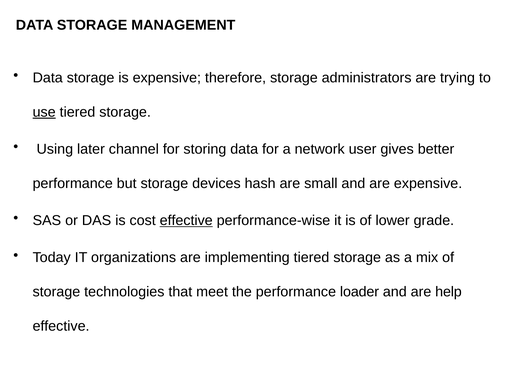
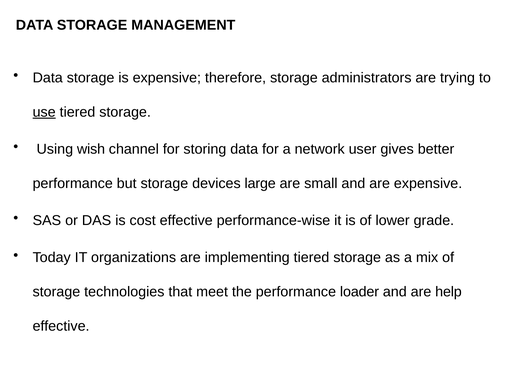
later: later -> wish
hash: hash -> large
effective at (186, 221) underline: present -> none
